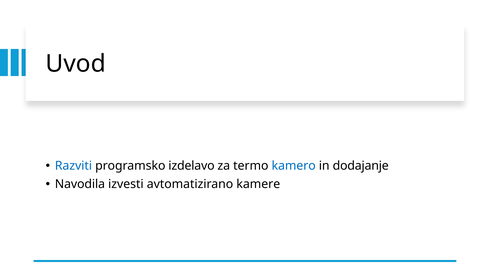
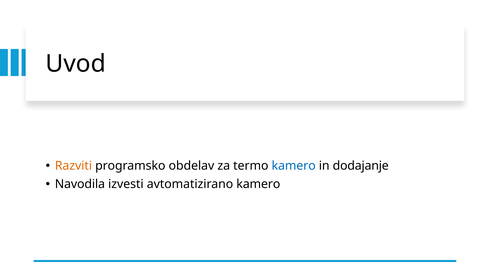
Razviti colour: blue -> orange
izdelavo: izdelavo -> obdelav
avtomatizirano kamere: kamere -> kamero
